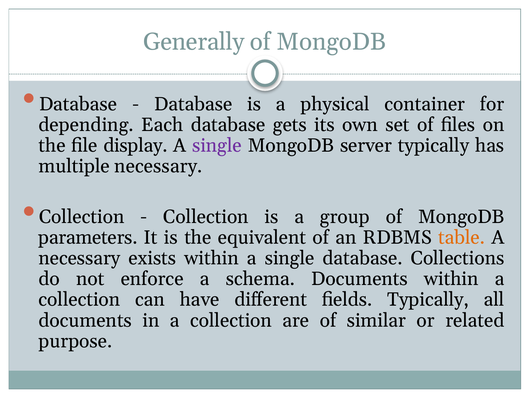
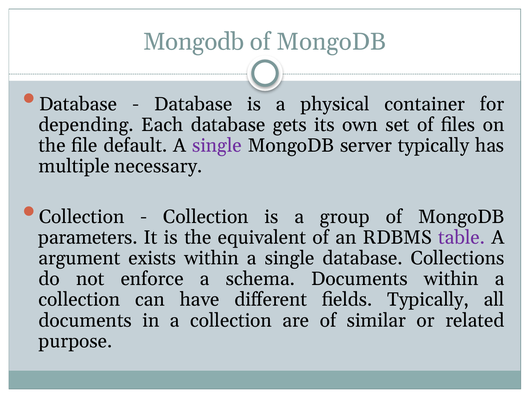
Generally at (194, 42): Generally -> Mongodb
display: display -> default
table colour: orange -> purple
necessary at (79, 258): necessary -> argument
